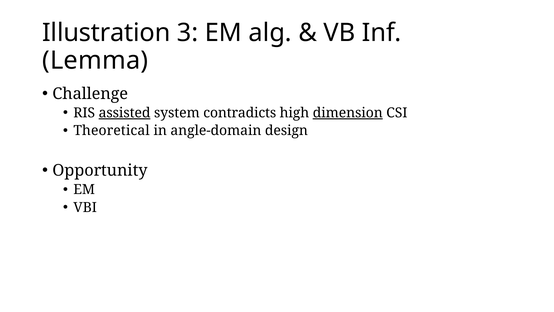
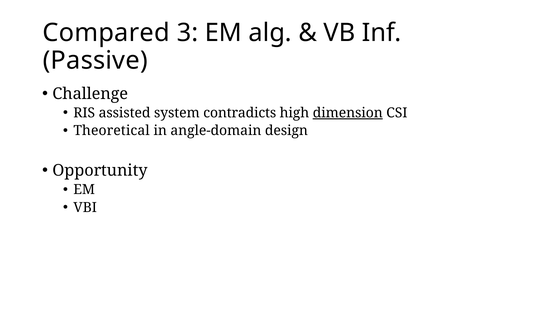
Illustration: Illustration -> Compared
Lemma: Lemma -> Passive
assisted underline: present -> none
